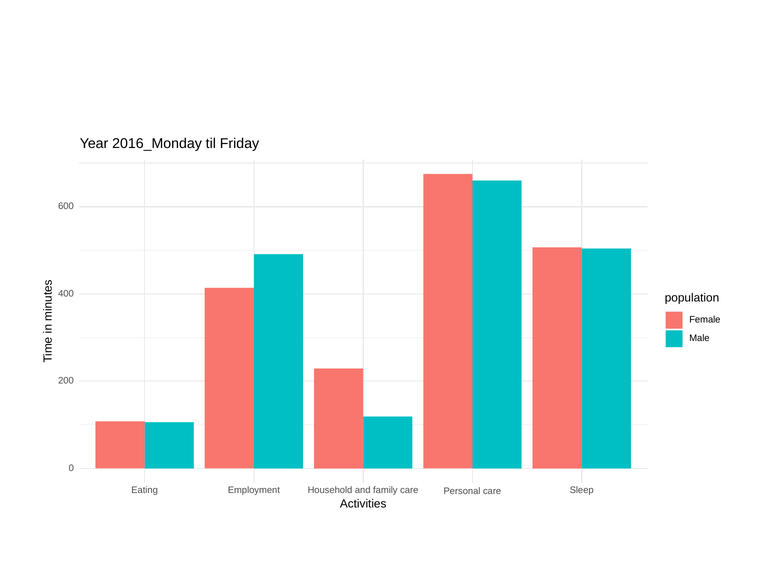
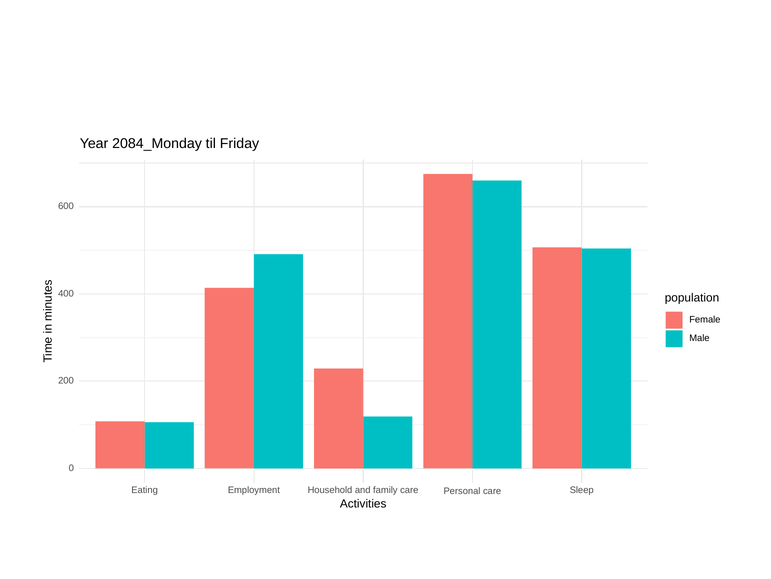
2016_Monday: 2016_Monday -> 2084_Monday
